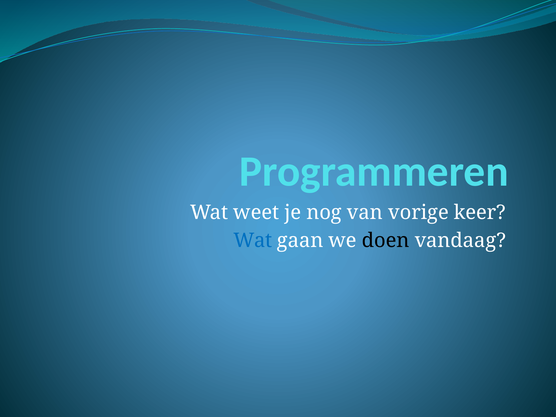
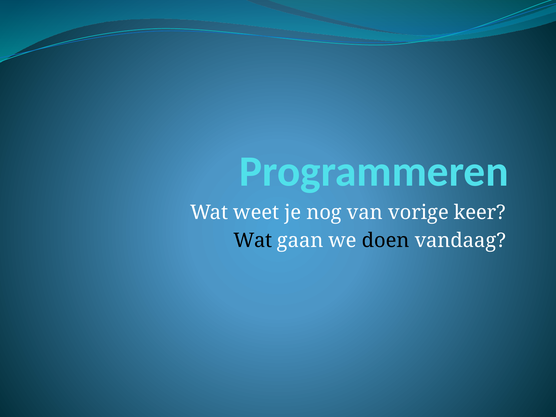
Wat at (253, 241) colour: blue -> black
